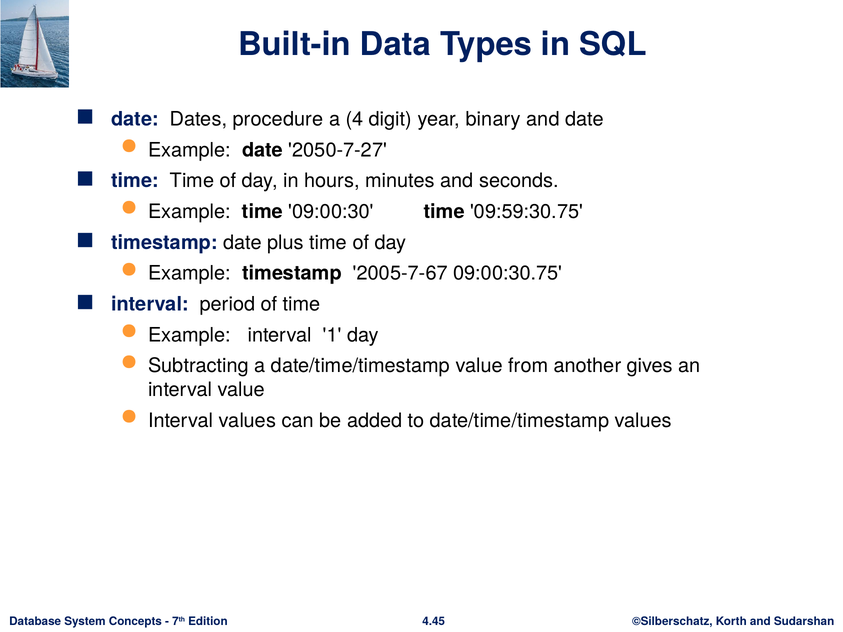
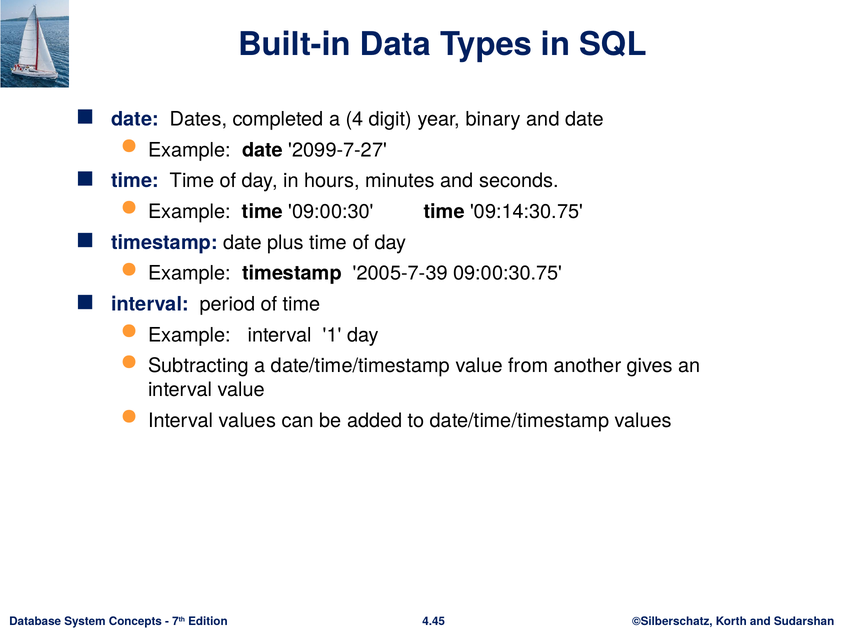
procedure: procedure -> completed
2050-7-27: 2050-7-27 -> 2099-7-27
09:59:30.75: 09:59:30.75 -> 09:14:30.75
2005-7-67: 2005-7-67 -> 2005-7-39
